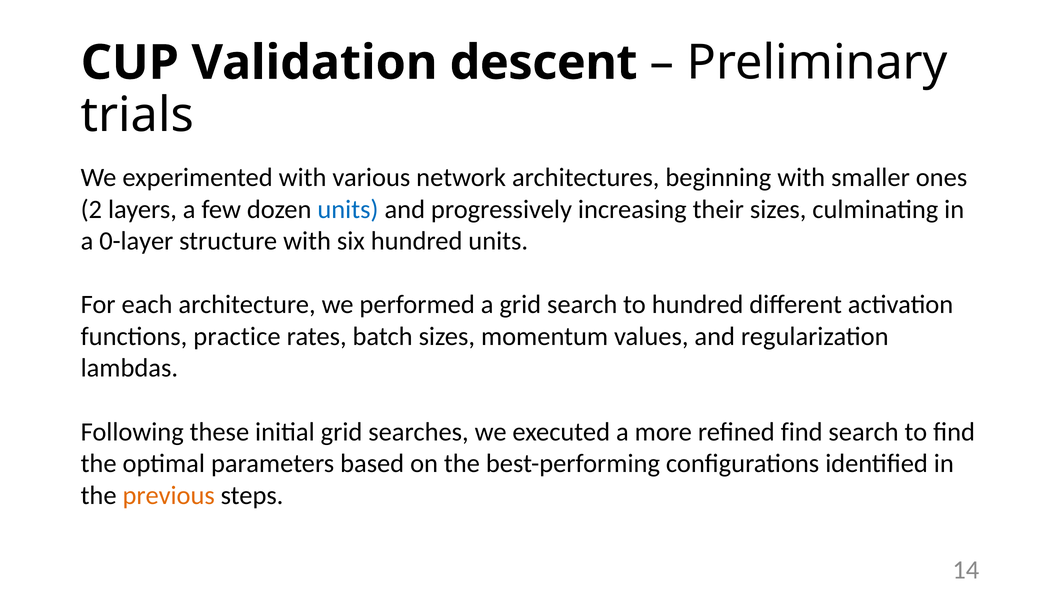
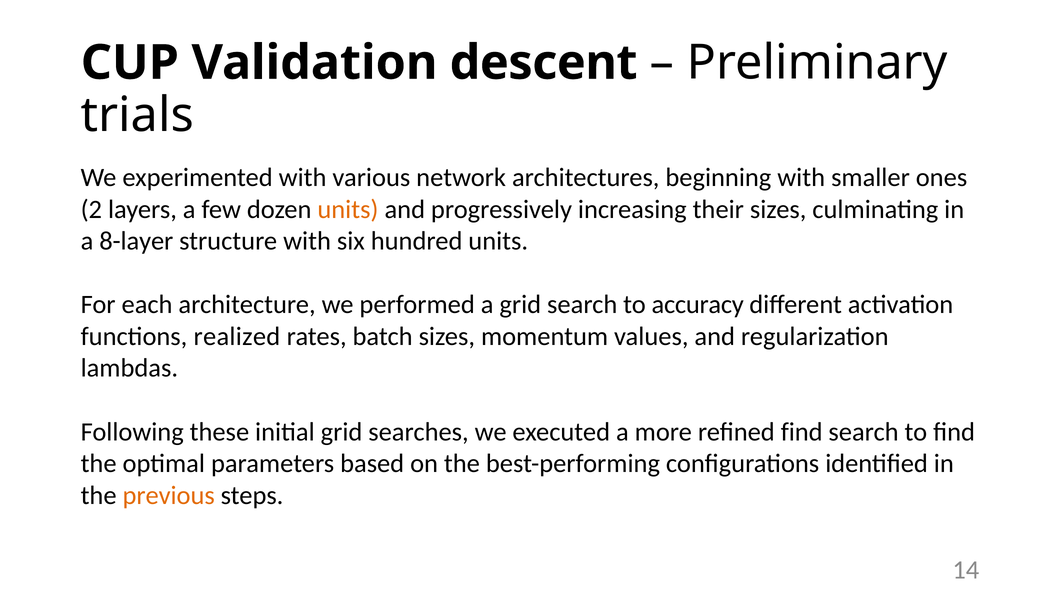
units at (348, 209) colour: blue -> orange
0-layer: 0-layer -> 8-layer
to hundred: hundred -> accuracy
practice: practice -> realized
